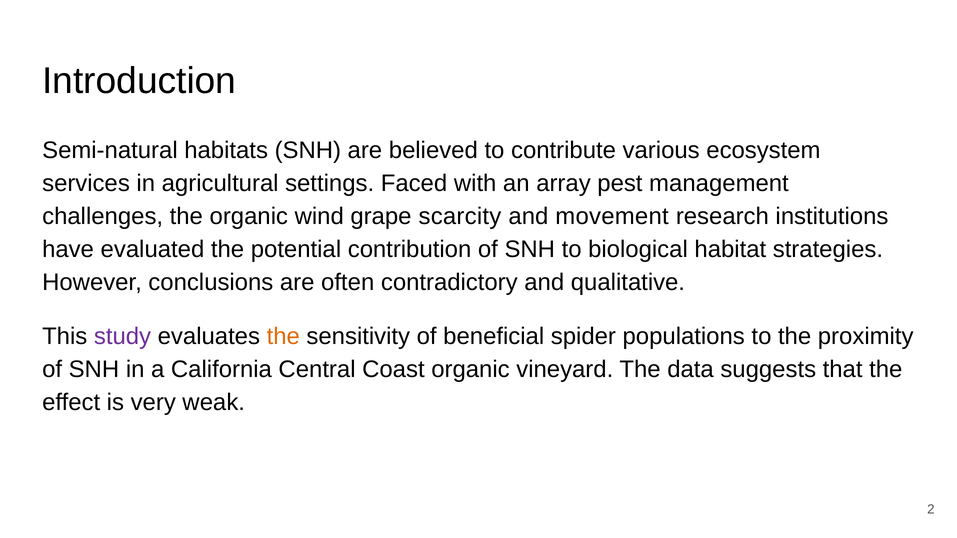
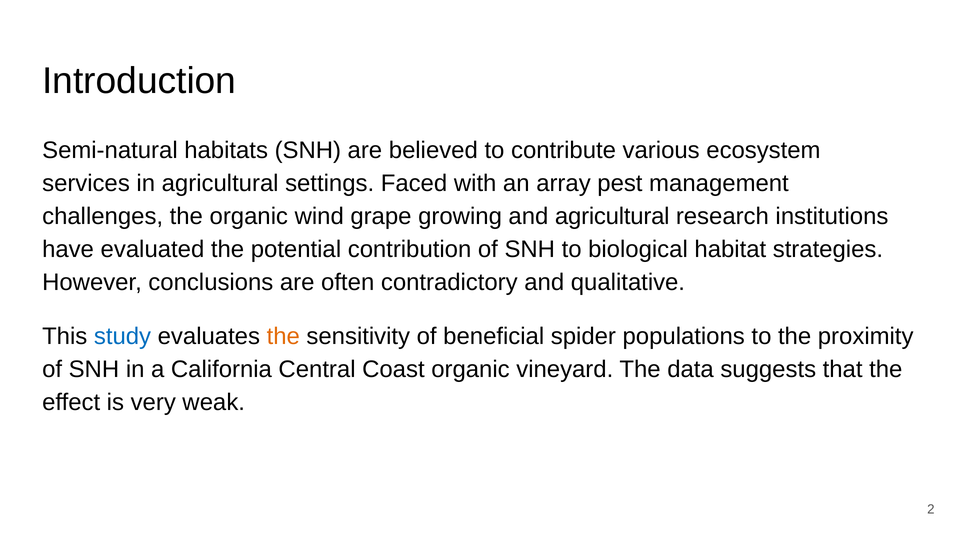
scarcity: scarcity -> growing
and movement: movement -> agricultural
study colour: purple -> blue
